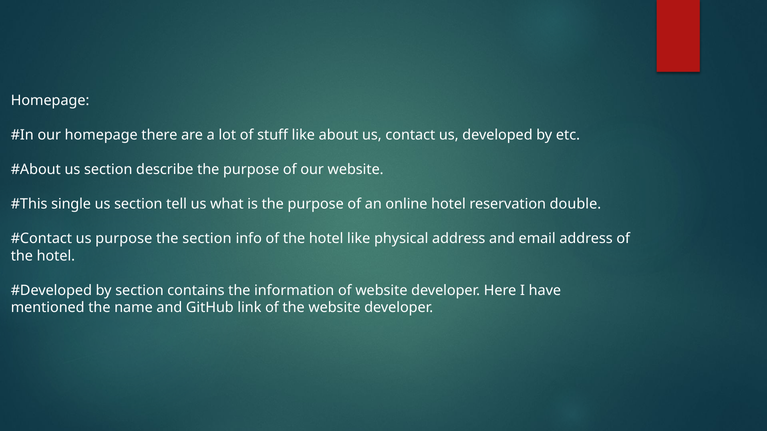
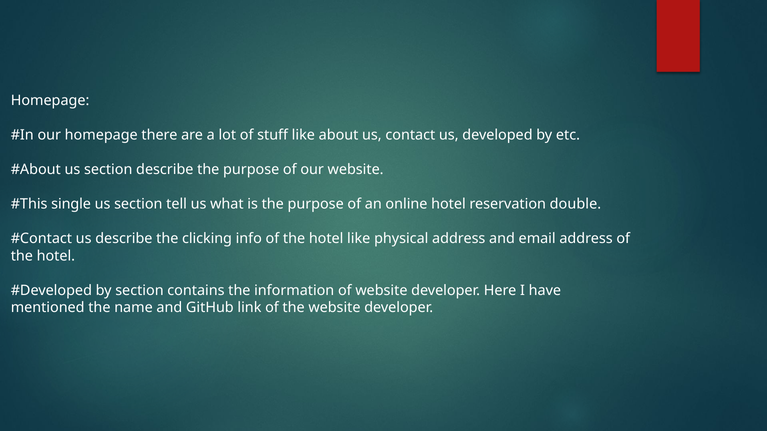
us purpose: purpose -> describe
the section: section -> clicking
